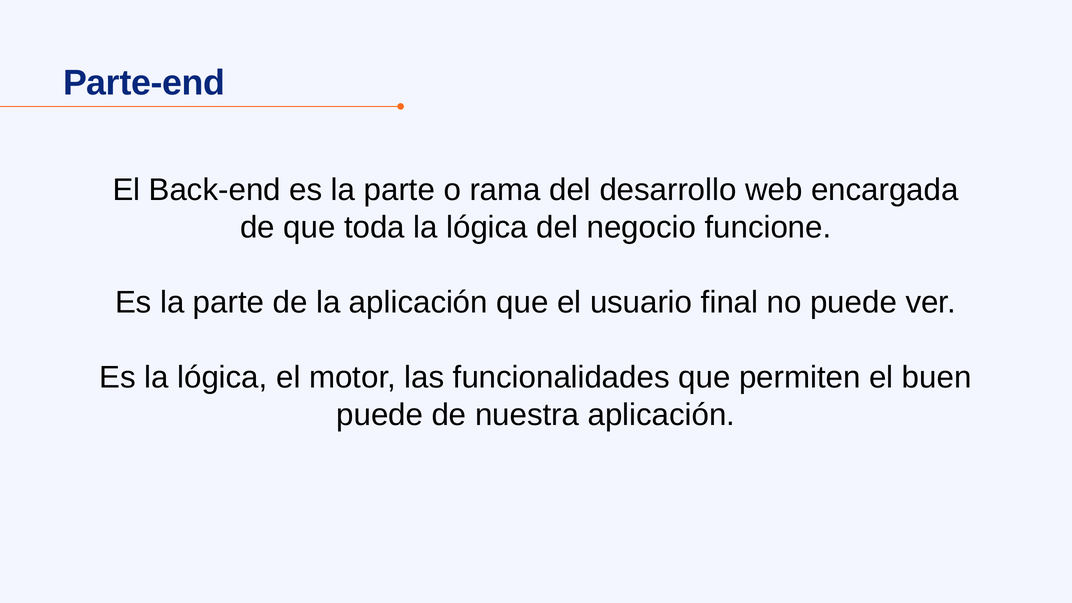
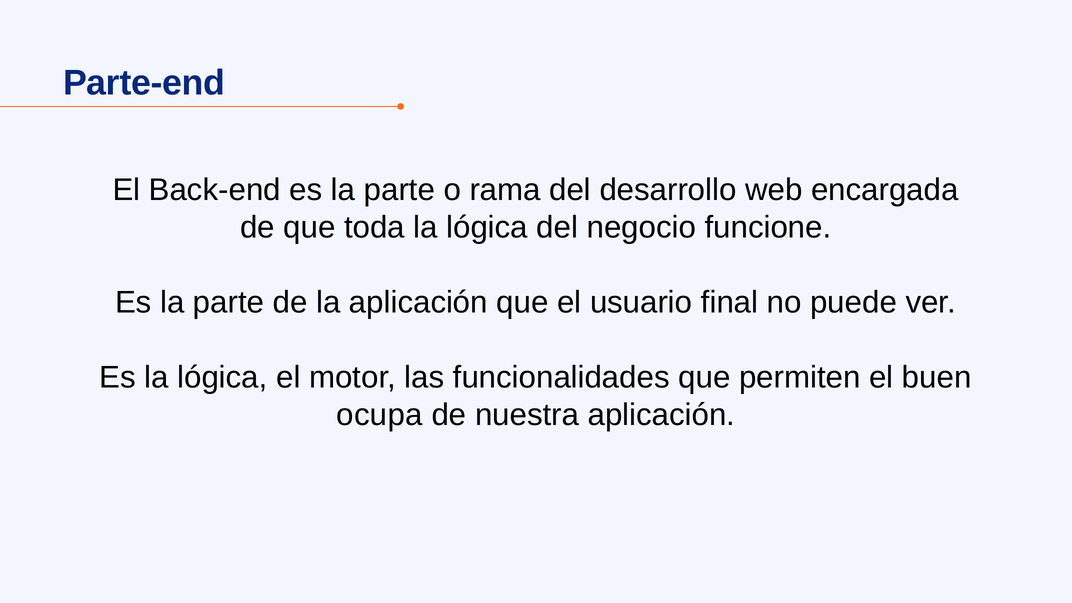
puede at (380, 415): puede -> ocupa
